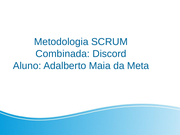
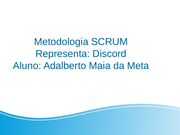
Combinada: Combinada -> Representa
